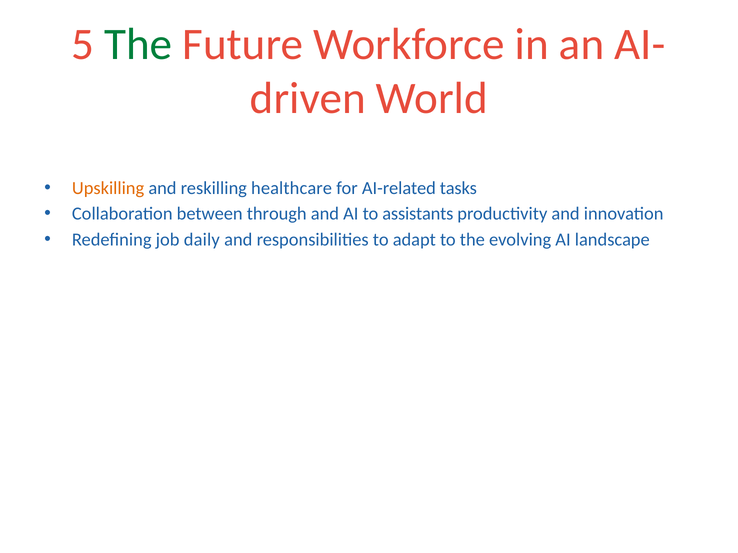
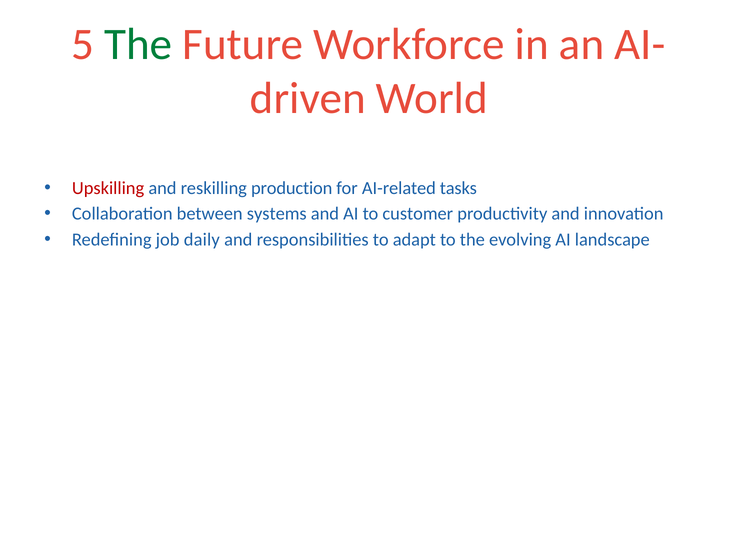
Upskilling colour: orange -> red
healthcare: healthcare -> production
through: through -> systems
assistants: assistants -> customer
